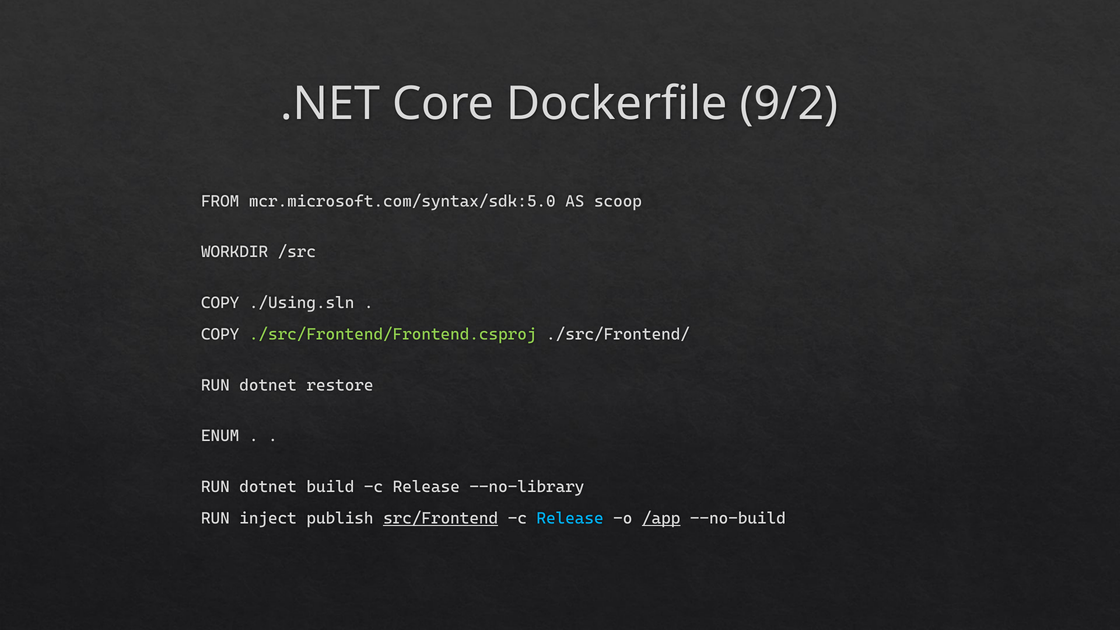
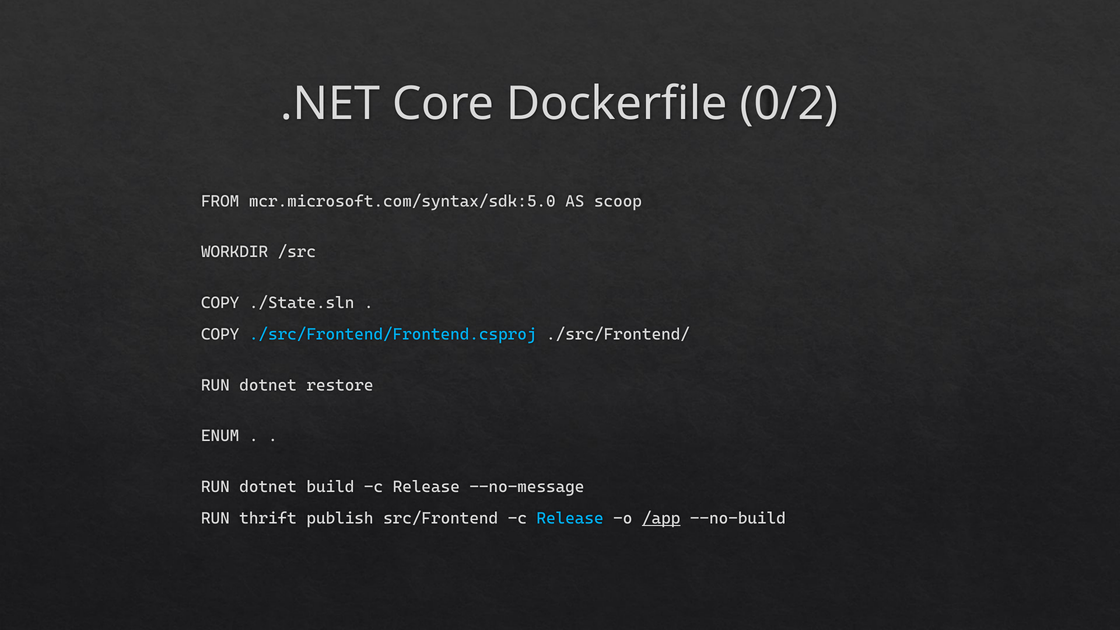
9/2: 9/2 -> 0/2
./Using.sln: ./Using.sln -> ./State.sln
./src/Frontend/Frontend.csproj colour: light green -> light blue
--no-library: --no-library -> --no-message
inject: inject -> thrift
src/Frontend underline: present -> none
